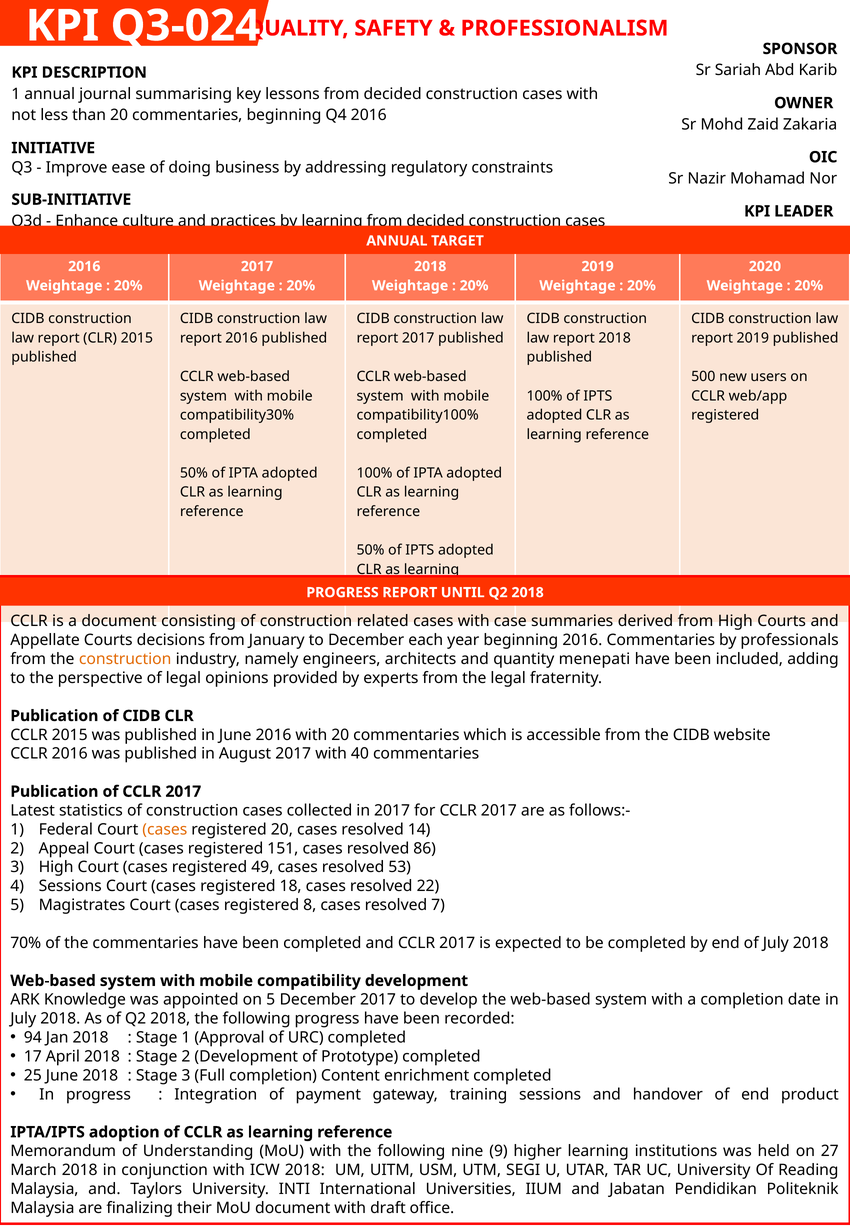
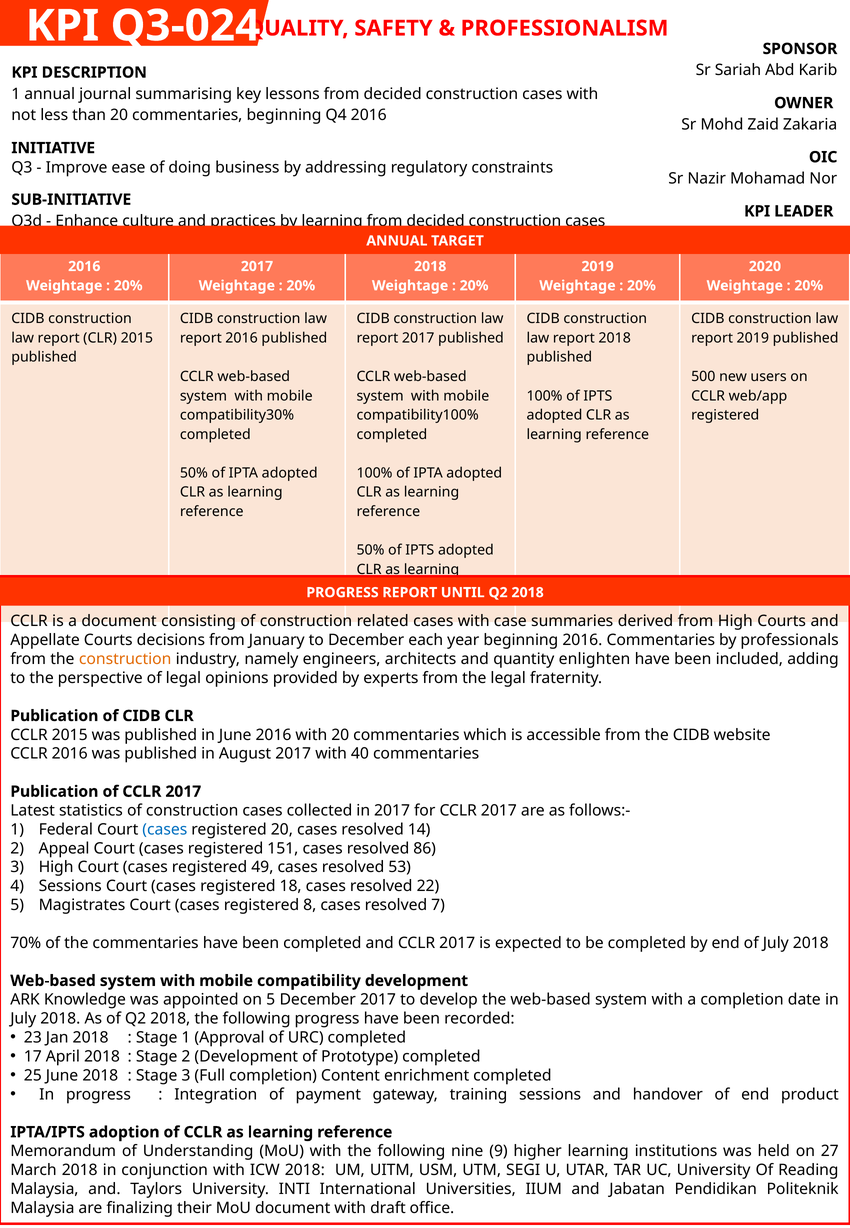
menepati: menepati -> enlighten
cases at (165, 829) colour: orange -> blue
94: 94 -> 23
